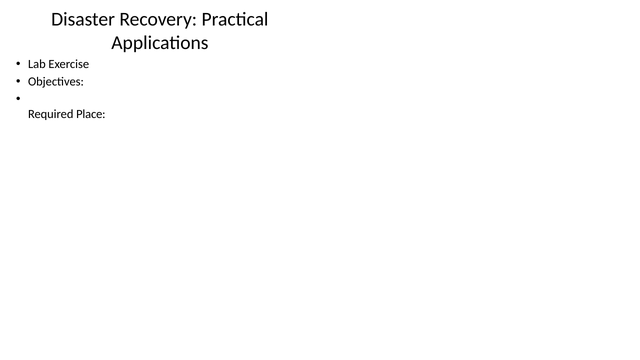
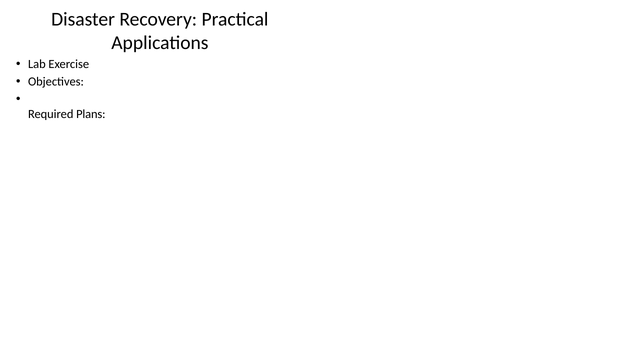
Place: Place -> Plans
